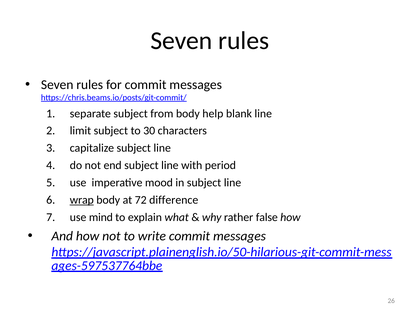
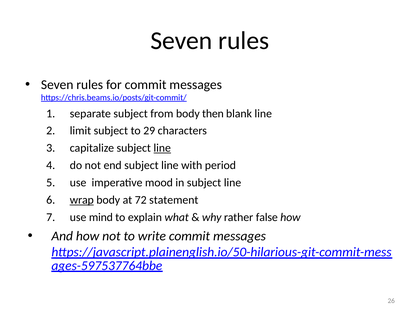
help: help -> then
30: 30 -> 29
line at (162, 148) underline: none -> present
difference: difference -> statement
